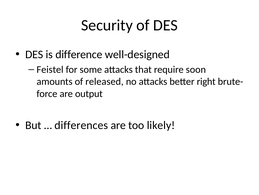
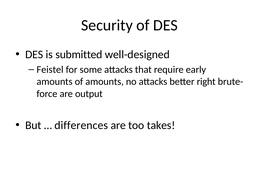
difference: difference -> submitted
soon: soon -> early
of released: released -> amounts
likely: likely -> takes
